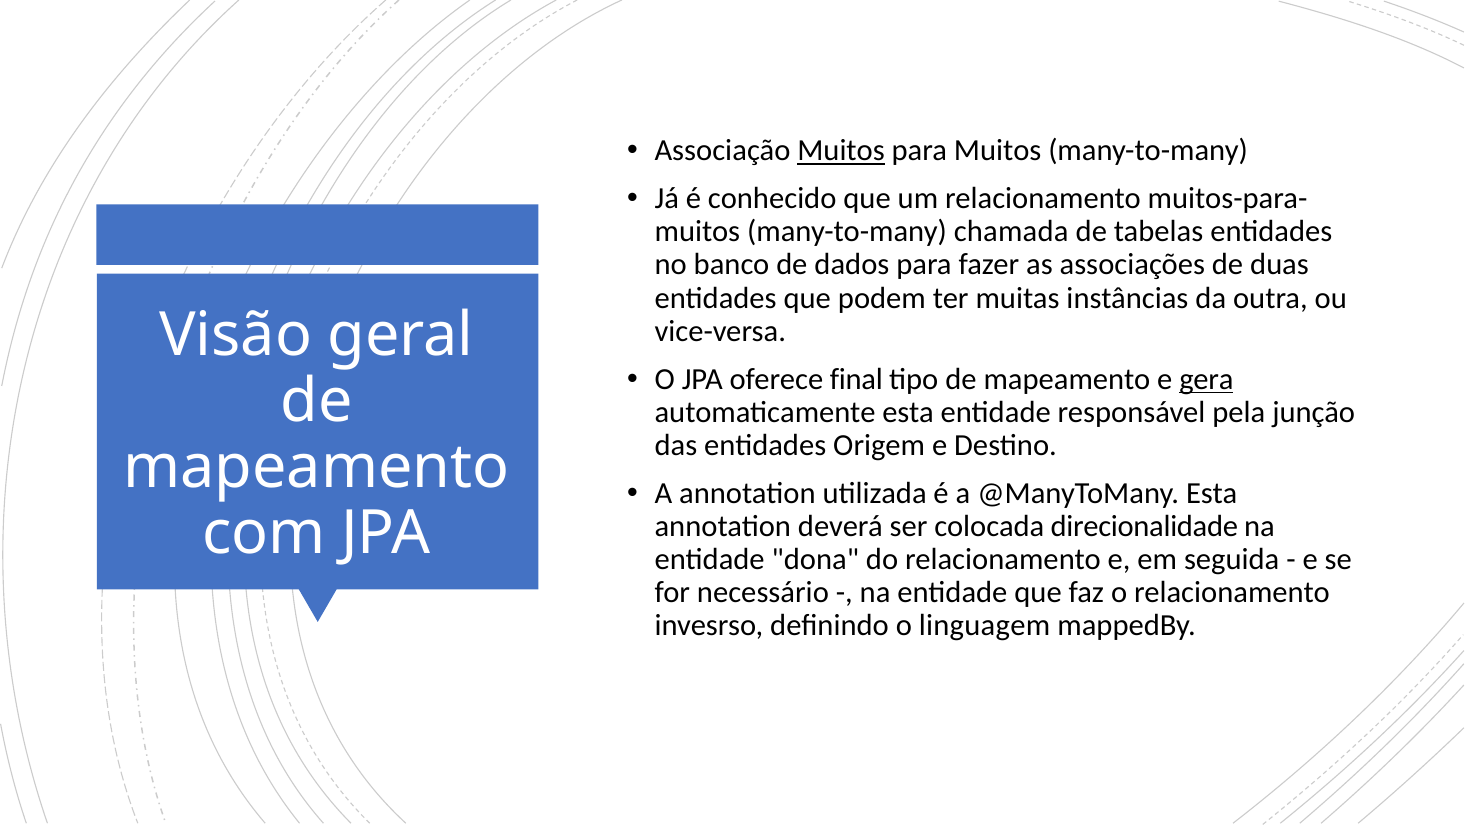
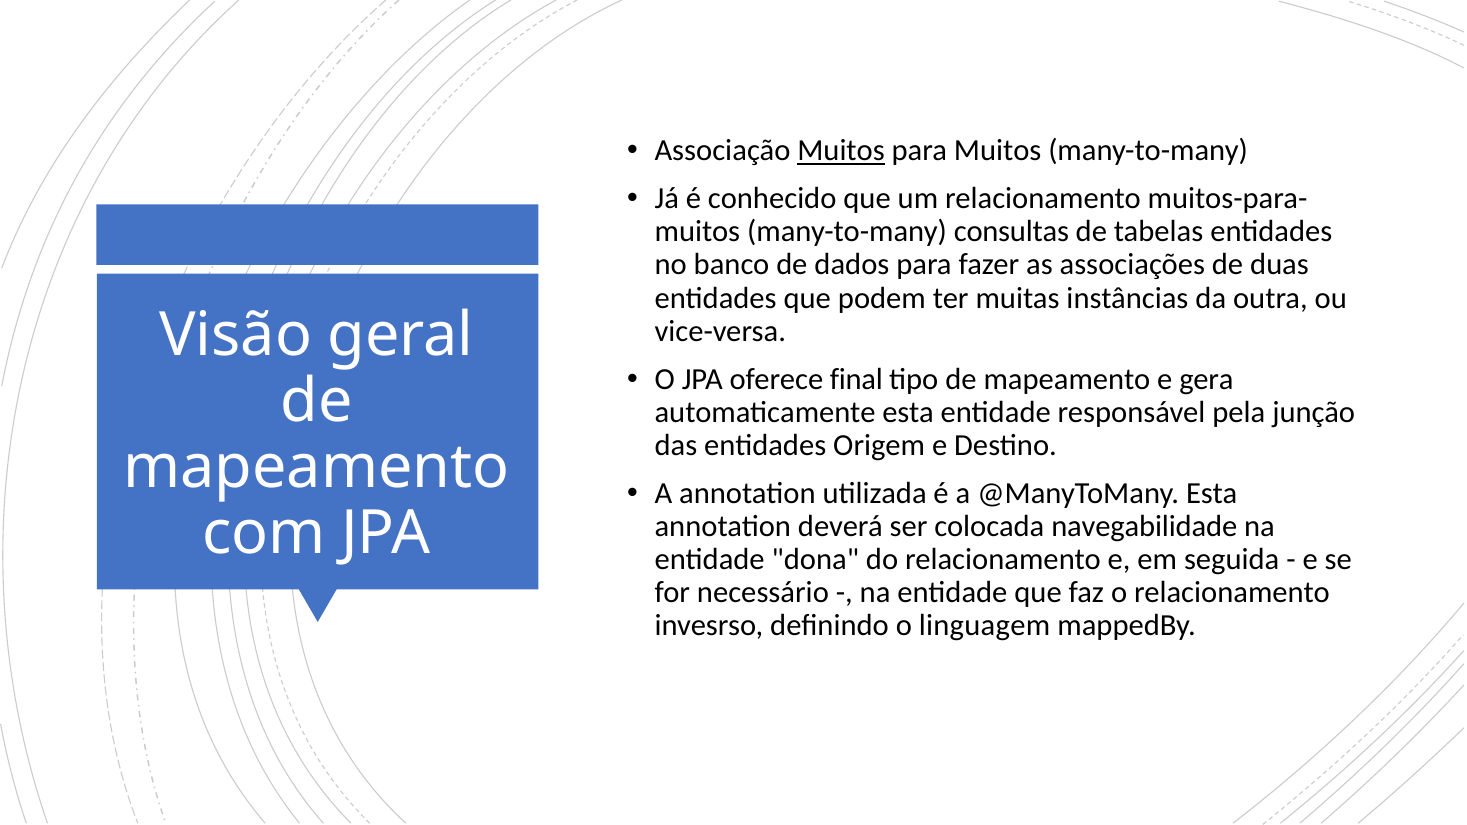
chamada: chamada -> consultas
gera underline: present -> none
direcionalidade: direcionalidade -> navegabilidade
